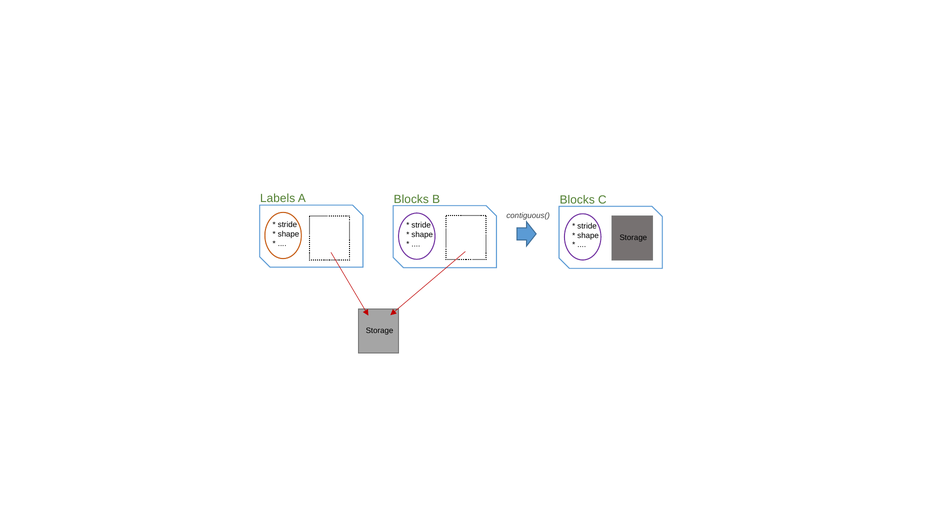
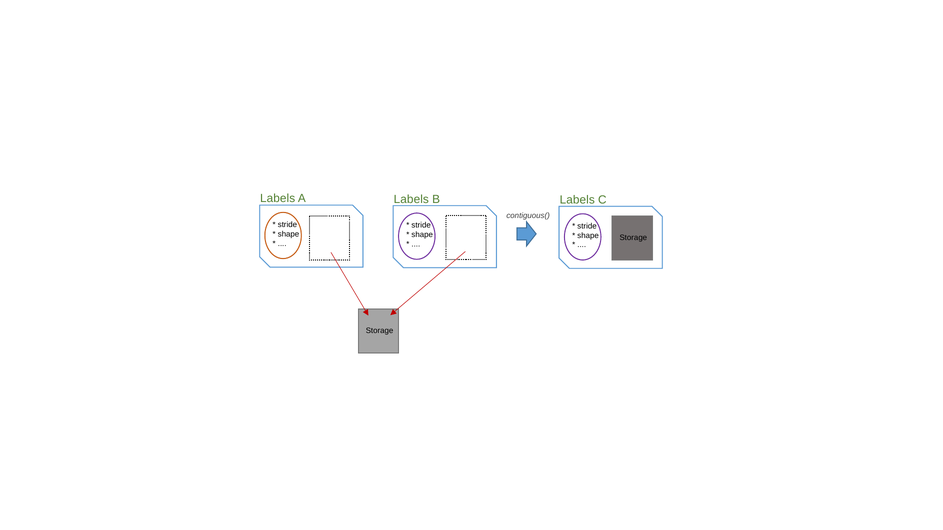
Blocks at (411, 199): Blocks -> Labels
Blocks at (577, 200): Blocks -> Labels
